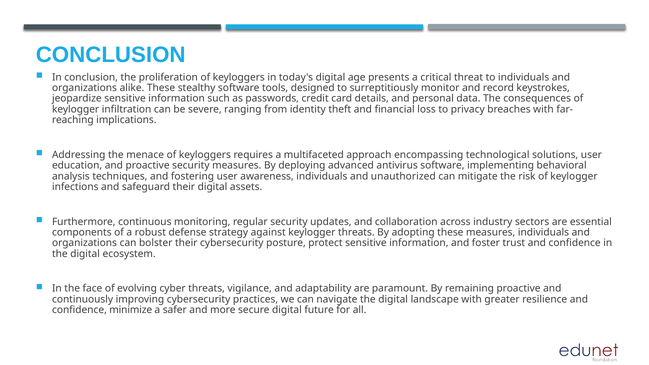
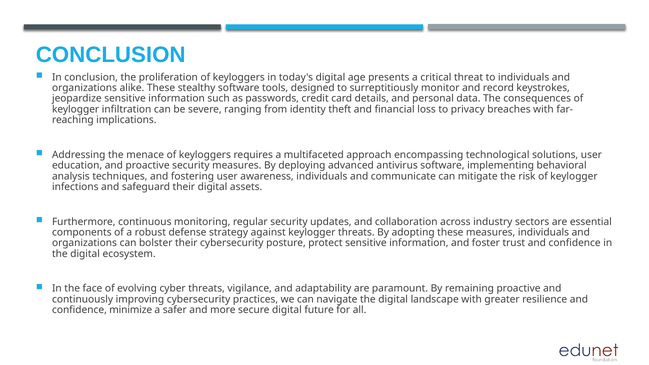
unauthorized: unauthorized -> communicate
